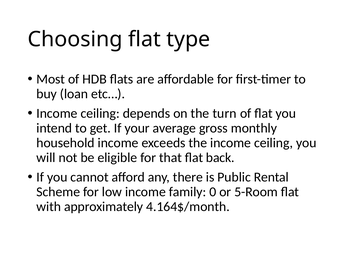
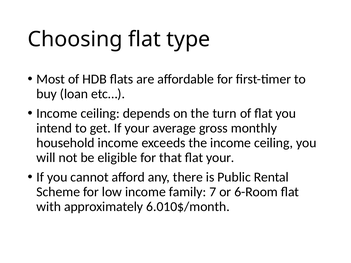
flat back: back -> your
0: 0 -> 7
5-Room: 5-Room -> 6-Room
4.164$/month: 4.164$/month -> 6.010$/month
